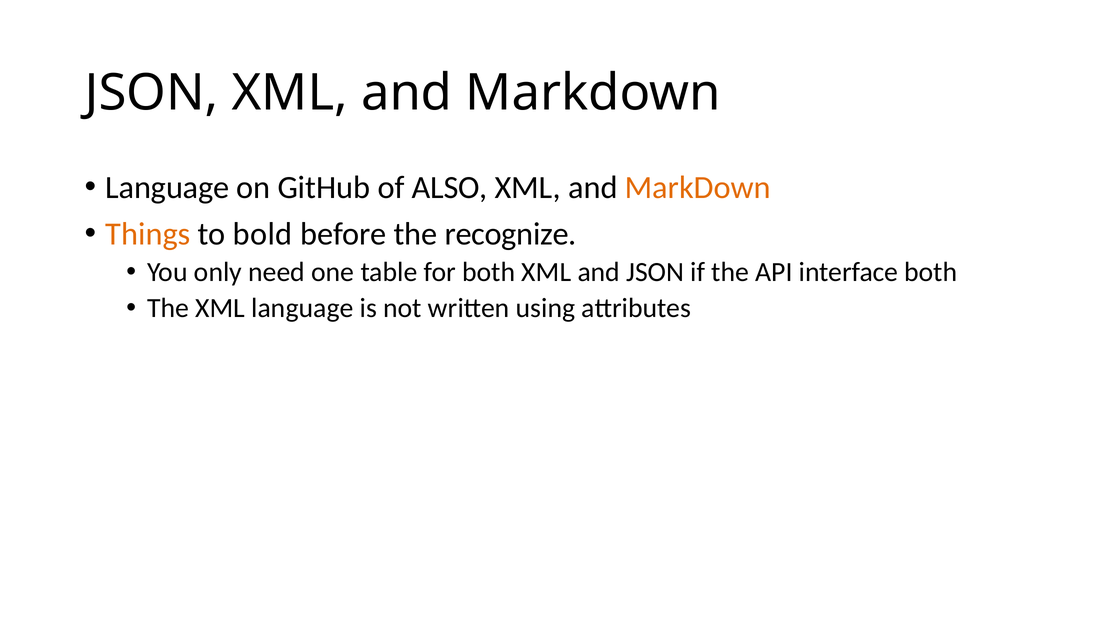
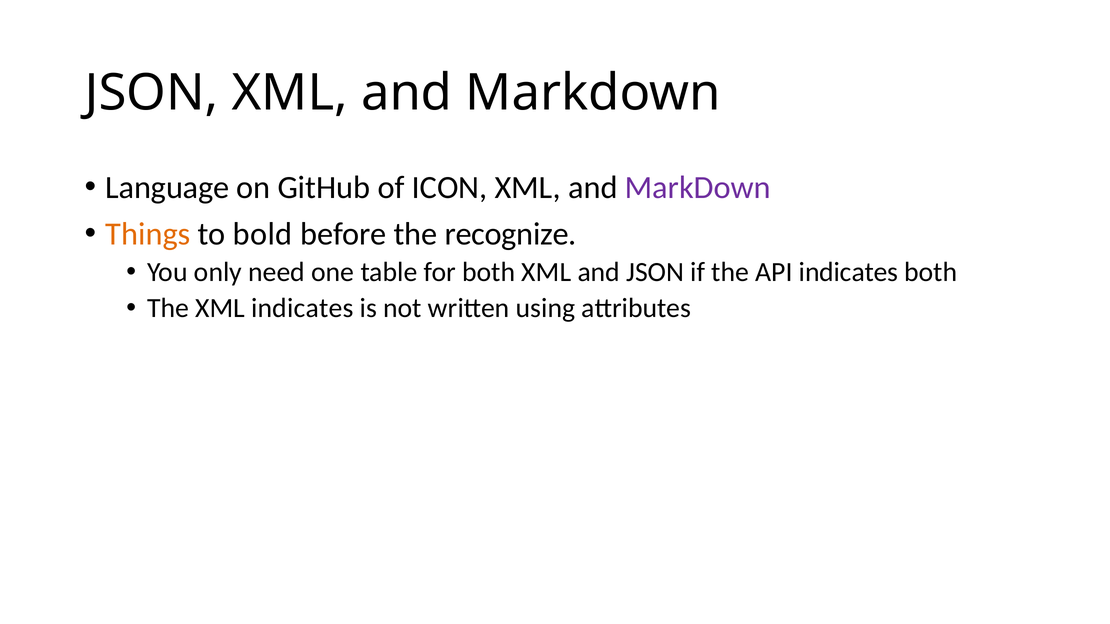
ALSO: ALSO -> ICON
MarkDown at (698, 188) colour: orange -> purple
API interface: interface -> indicates
XML language: language -> indicates
